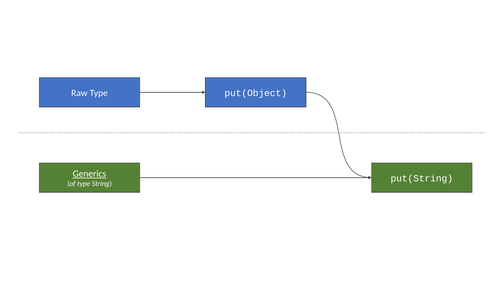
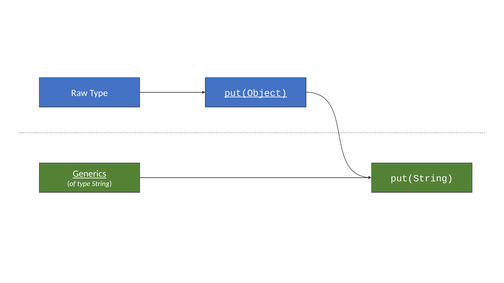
put(Object underline: none -> present
